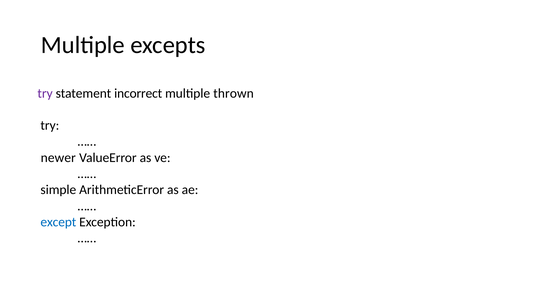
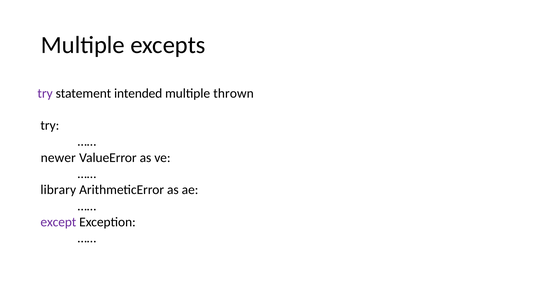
incorrect: incorrect -> intended
simple: simple -> library
except colour: blue -> purple
